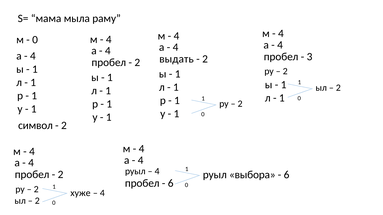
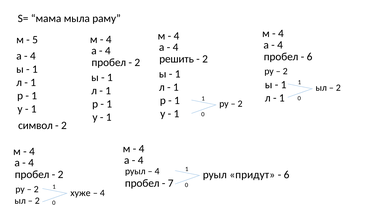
0 at (35, 40): 0 -> 5
3 at (310, 57): 3 -> 6
выдать: выдать -> решить
выбора: выбора -> придут
6 at (171, 184): 6 -> 7
